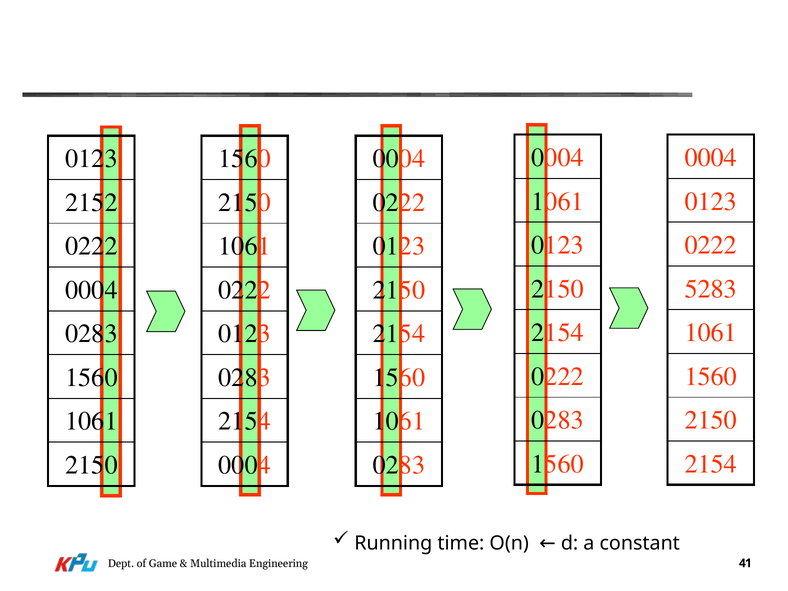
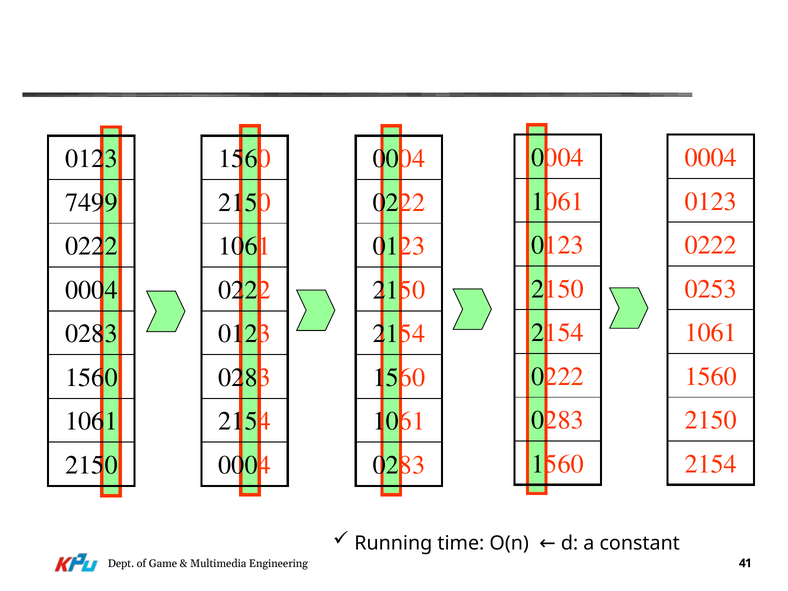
2152: 2152 -> 7499
5283: 5283 -> 0253
